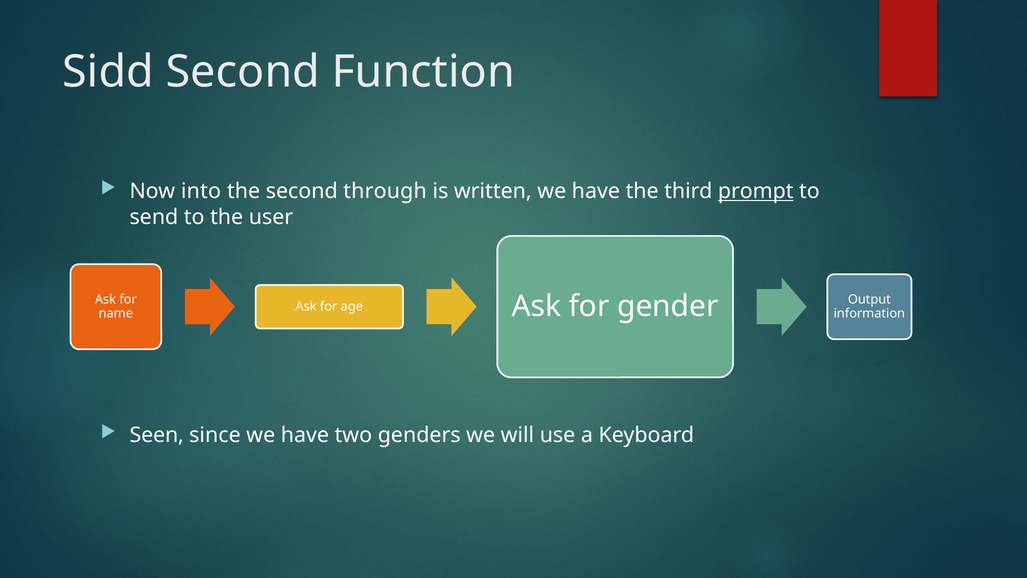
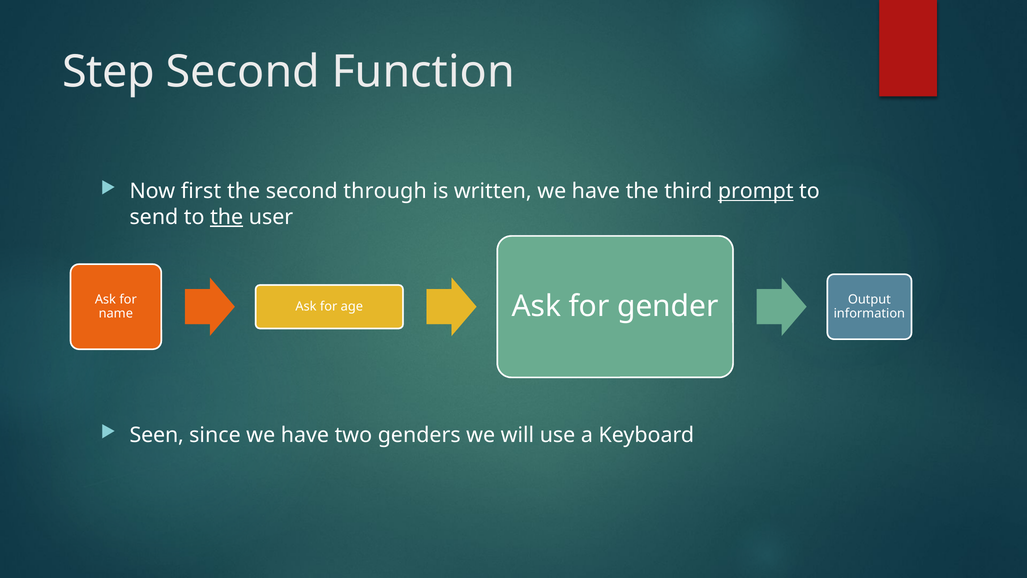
Sidd: Sidd -> Step
into: into -> first
the at (227, 217) underline: none -> present
